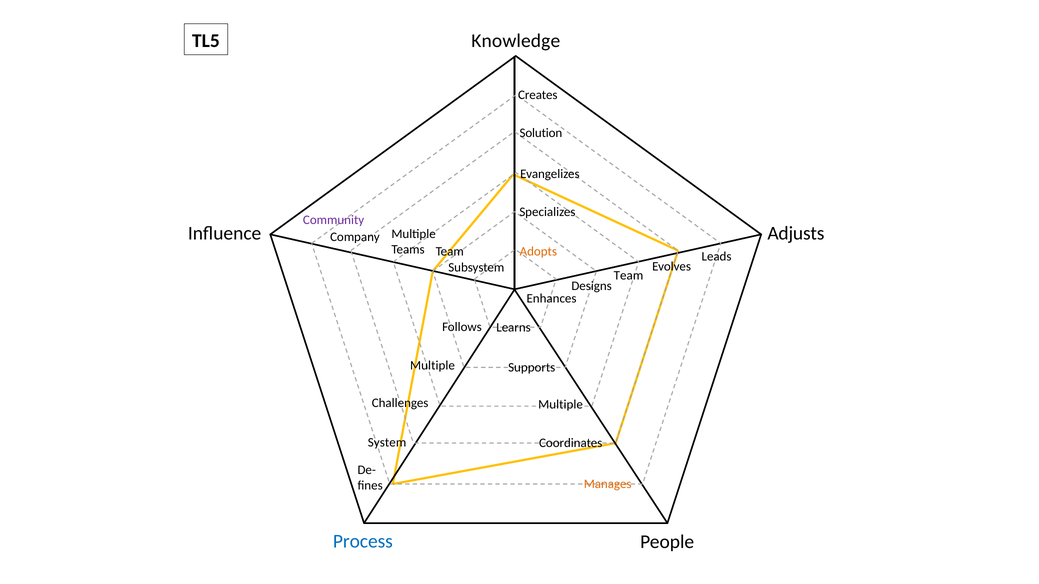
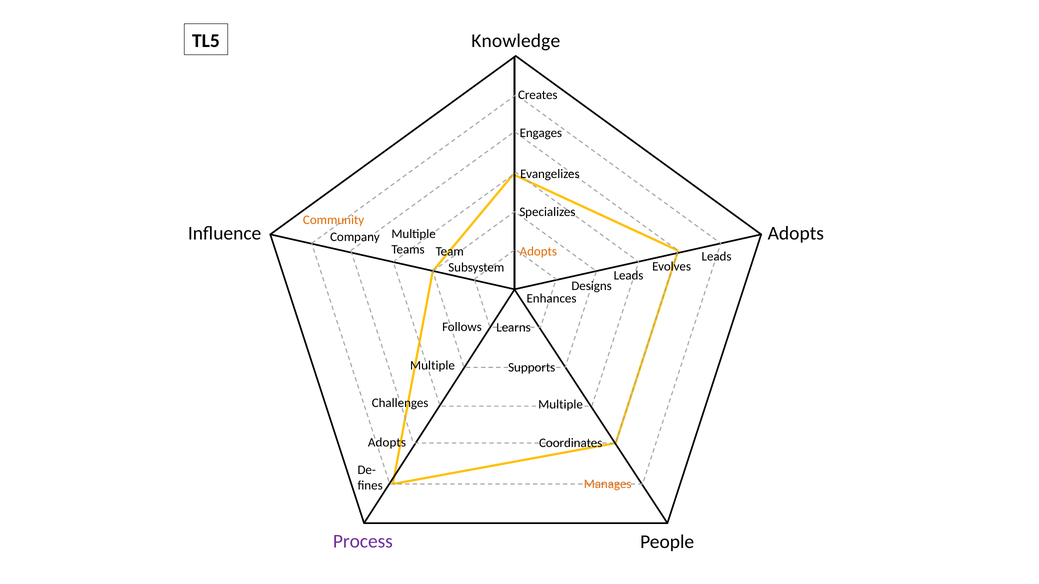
Solution: Solution -> Engages
Community colour: purple -> orange
Adjusts at (796, 234): Adjusts -> Adopts
Team at (628, 276): Team -> Leads
System at (387, 443): System -> Adopts
Process colour: blue -> purple
